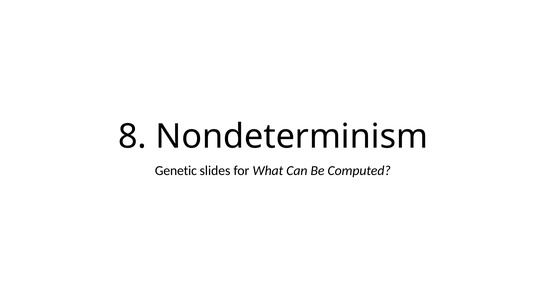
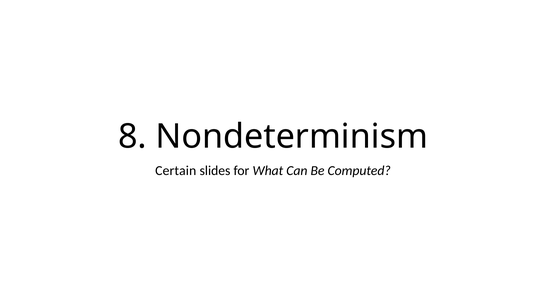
Genetic: Genetic -> Certain
